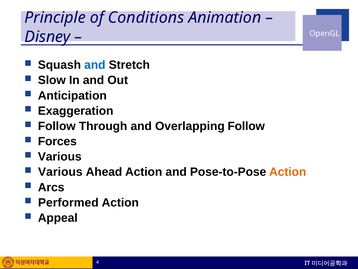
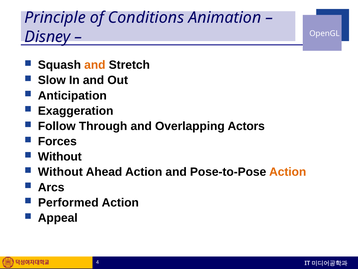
and at (95, 65) colour: blue -> orange
Overlapping Follow: Follow -> Actors
Various at (60, 156): Various -> Without
Various at (60, 172): Various -> Without
